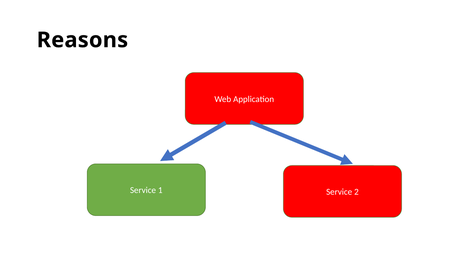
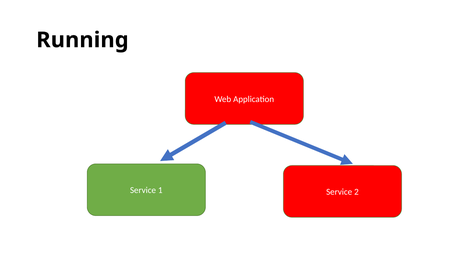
Reasons: Reasons -> Running
